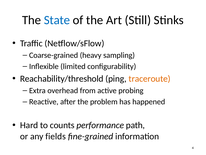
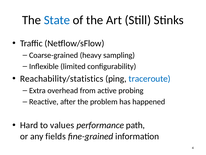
Reachability/threshold: Reachability/threshold -> Reachability/statistics
traceroute colour: orange -> blue
counts: counts -> values
